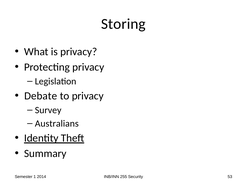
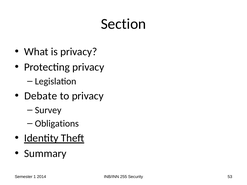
Storing: Storing -> Section
Australians: Australians -> Obligations
